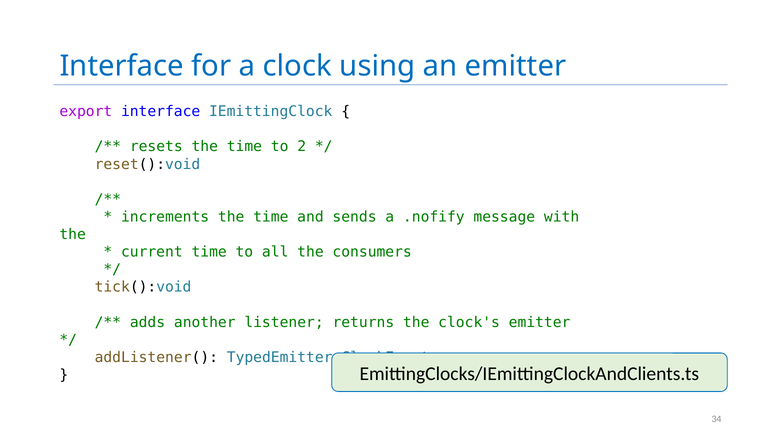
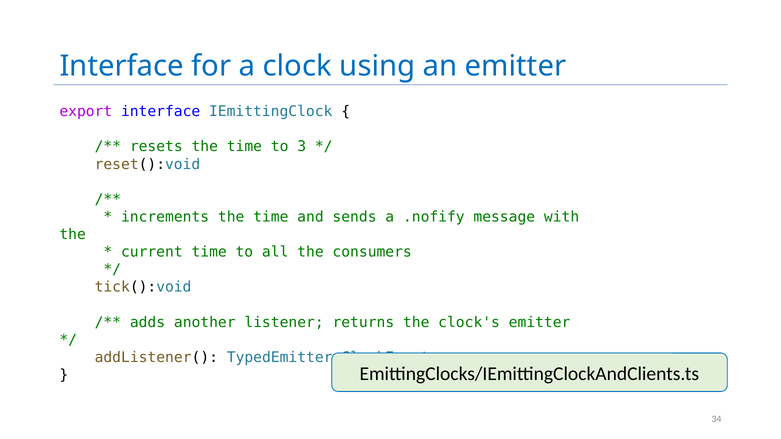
2: 2 -> 3
